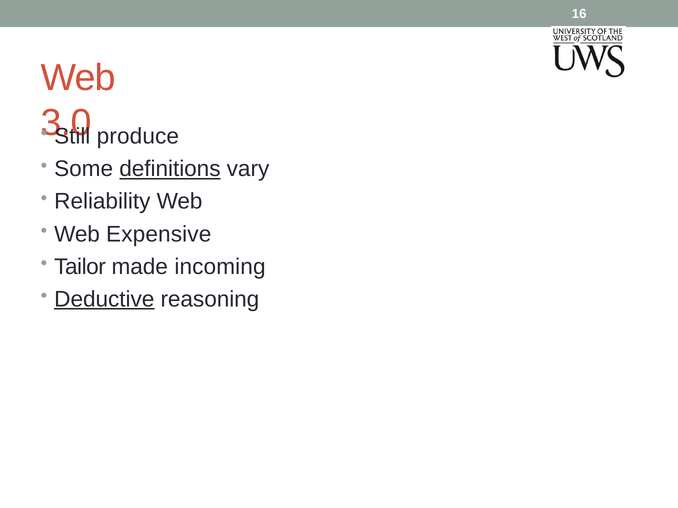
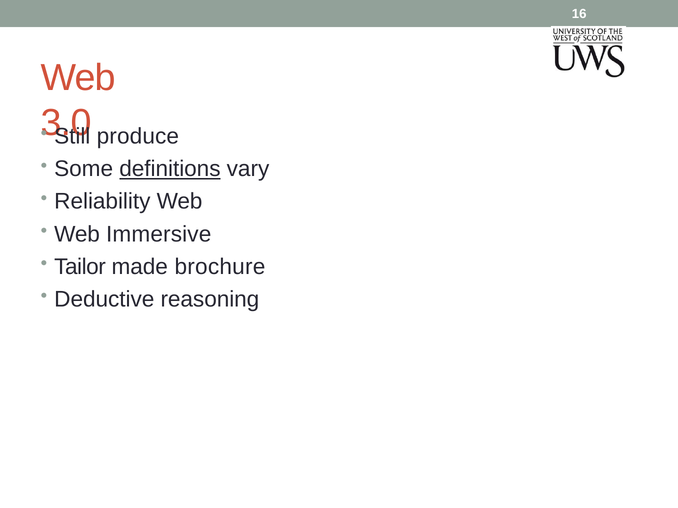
Expensive: Expensive -> Immersive
incoming: incoming -> brochure
Deductive underline: present -> none
